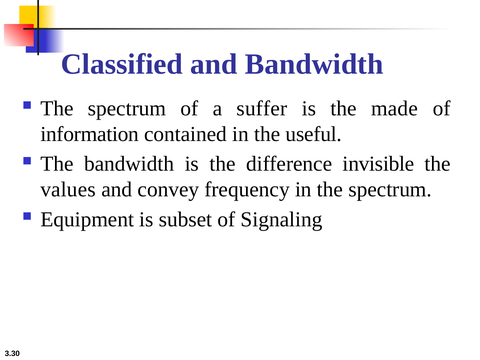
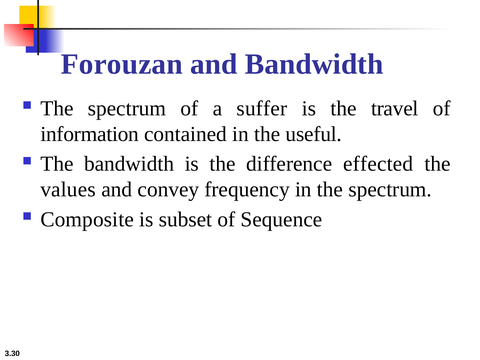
Classified: Classified -> Forouzan
made: made -> travel
invisible: invisible -> effected
Equipment: Equipment -> Composite
Signaling: Signaling -> Sequence
